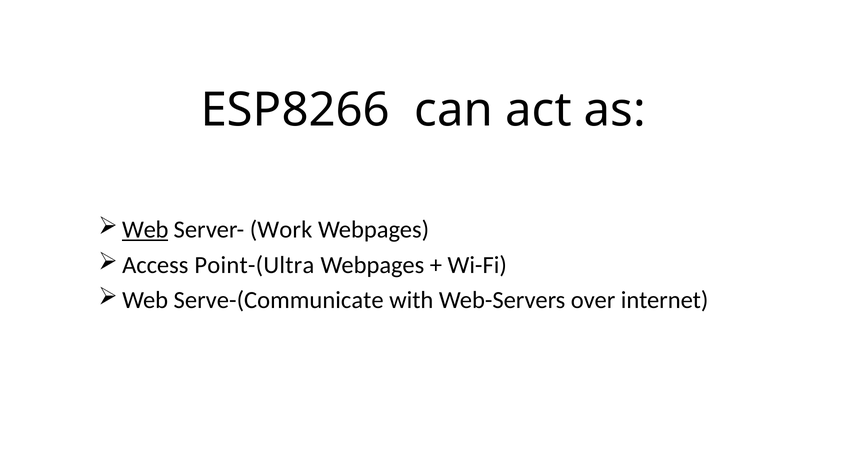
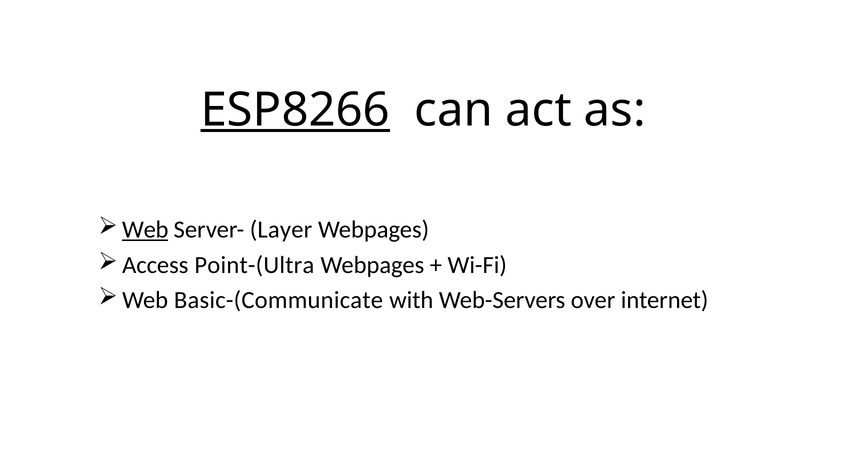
ESP8266 underline: none -> present
Work: Work -> Layer
Serve-(Communicate: Serve-(Communicate -> Basic-(Communicate
